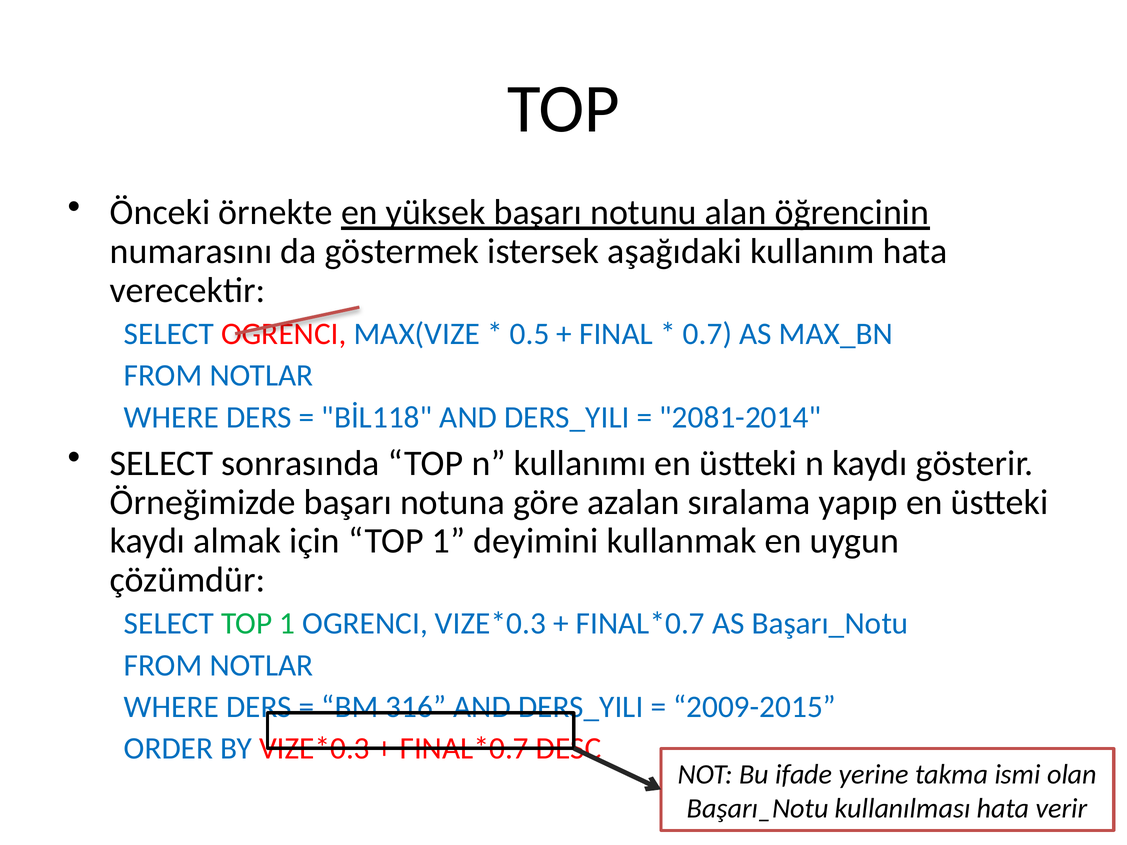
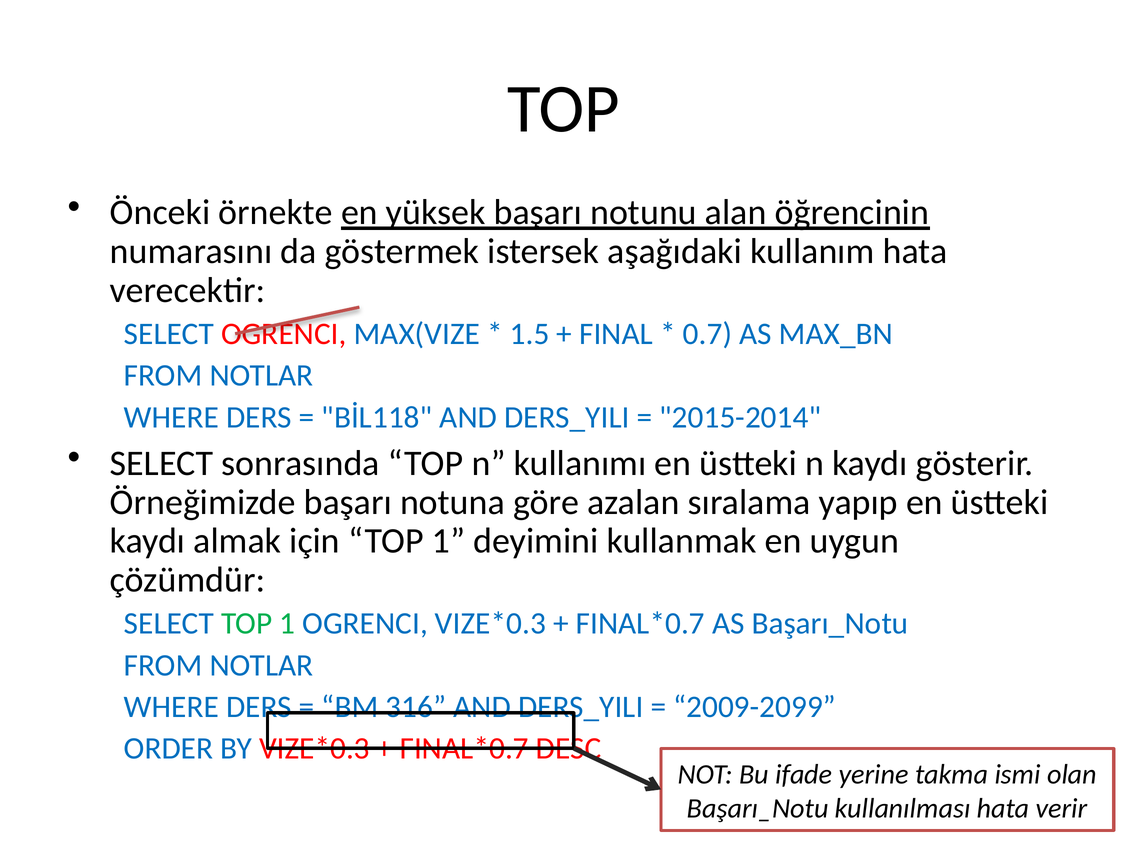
0.5: 0.5 -> 1.5
2081-2014: 2081-2014 -> 2015-2014
2009-2015: 2009-2015 -> 2009-2099
